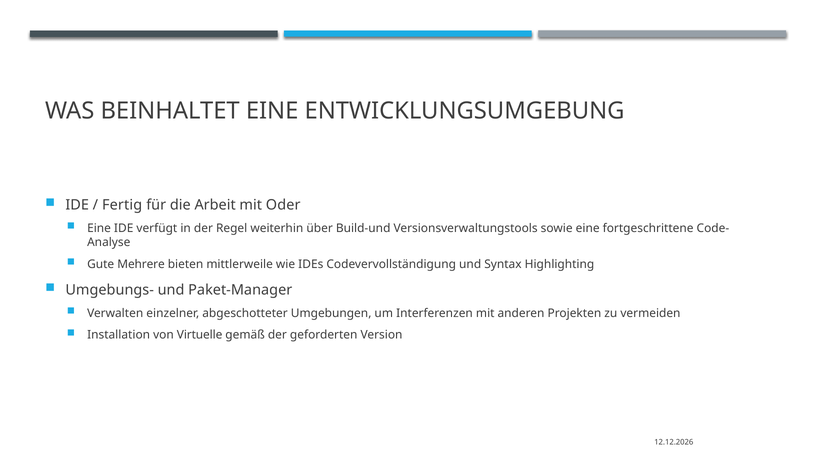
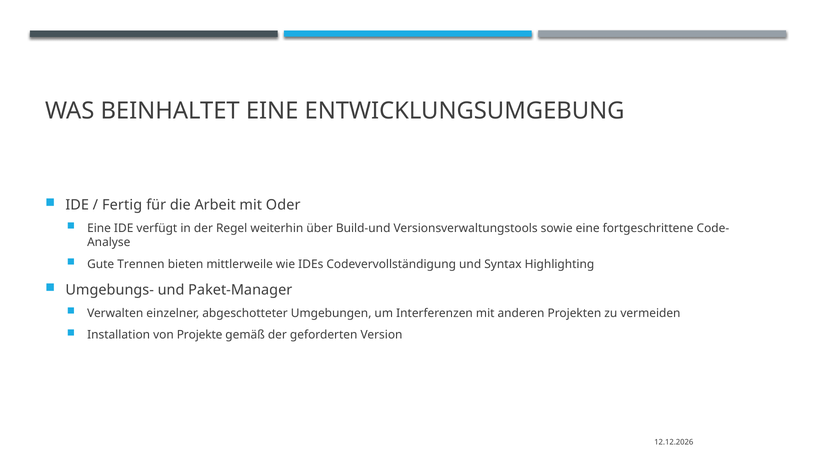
Mehrere: Mehrere -> Trennen
Virtuelle: Virtuelle -> Projekte
